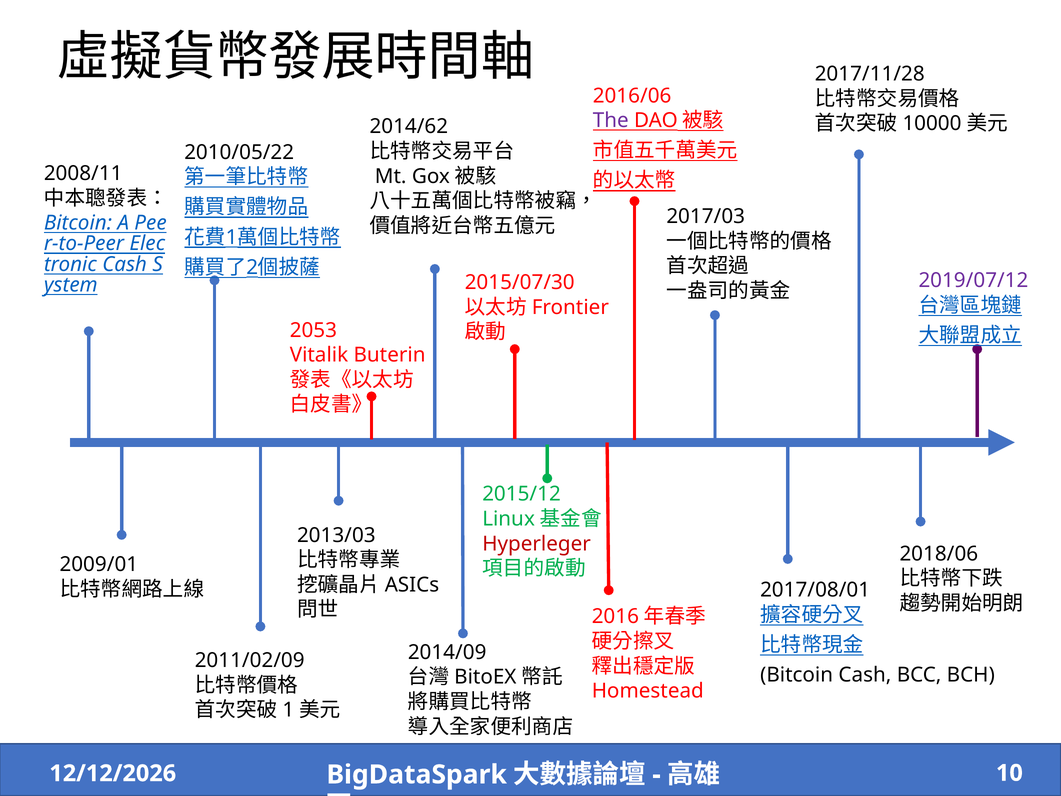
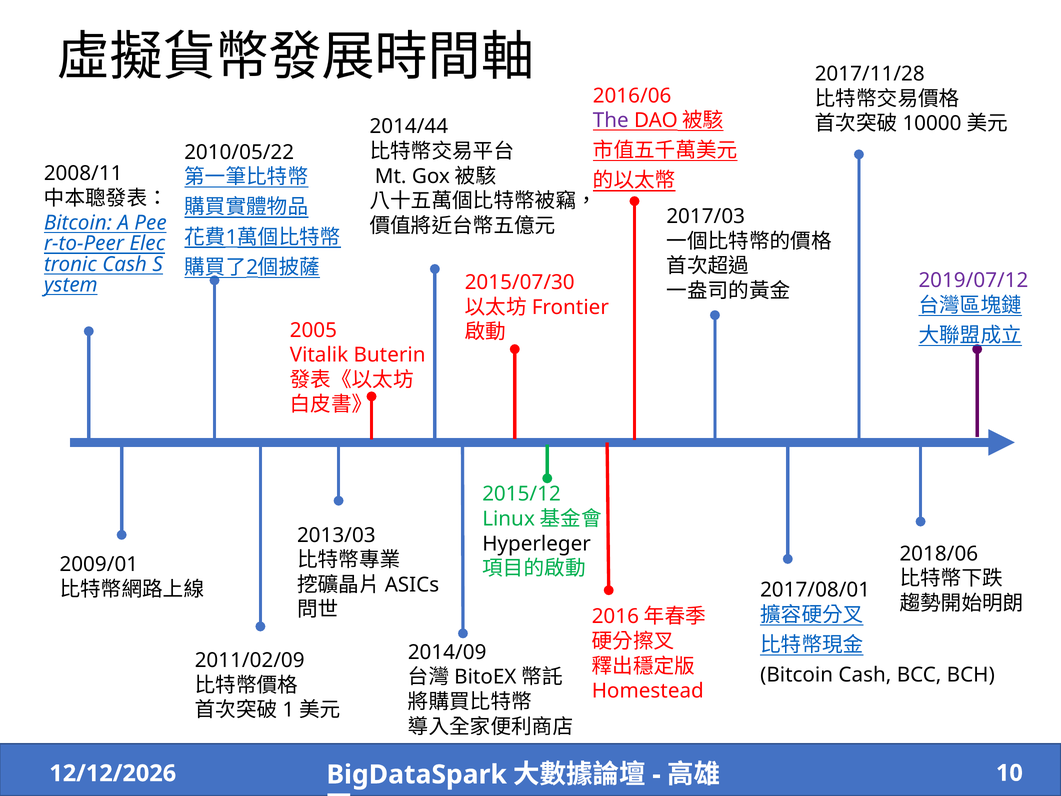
2014/62: 2014/62 -> 2014/44
2053: 2053 -> 2005
Hyperleger colour: red -> black
